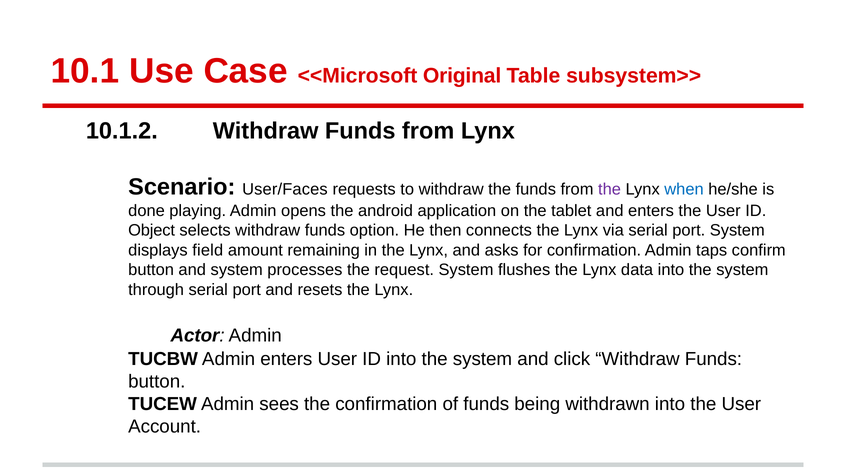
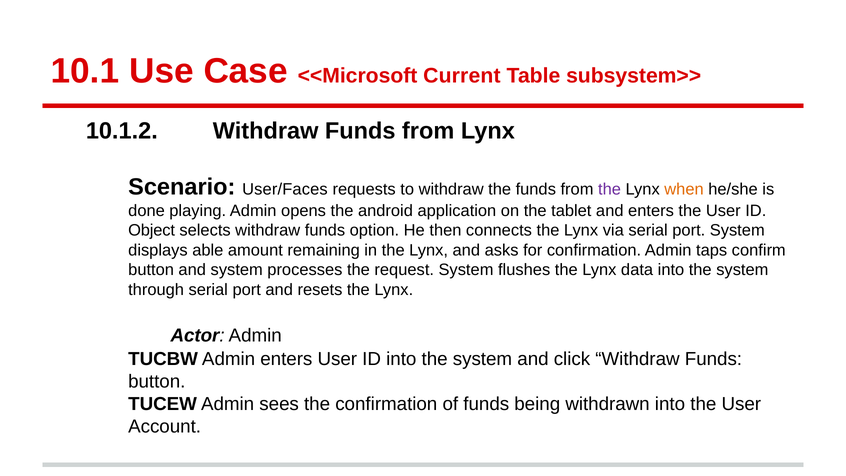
Original: Original -> Current
when colour: blue -> orange
field: field -> able
